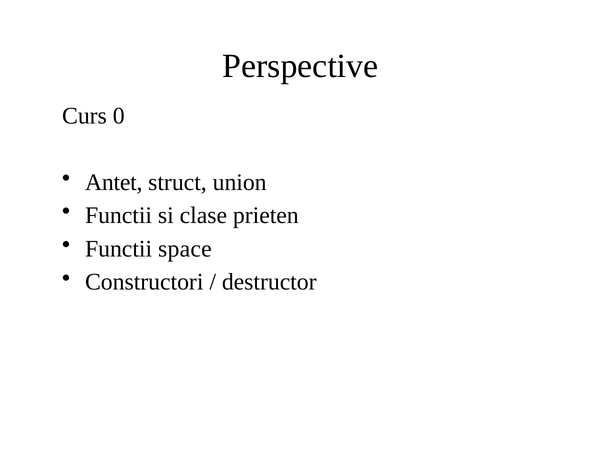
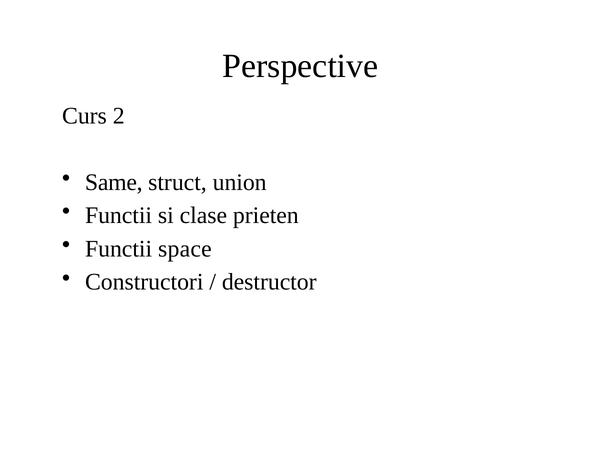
0: 0 -> 2
Antet: Antet -> Same
